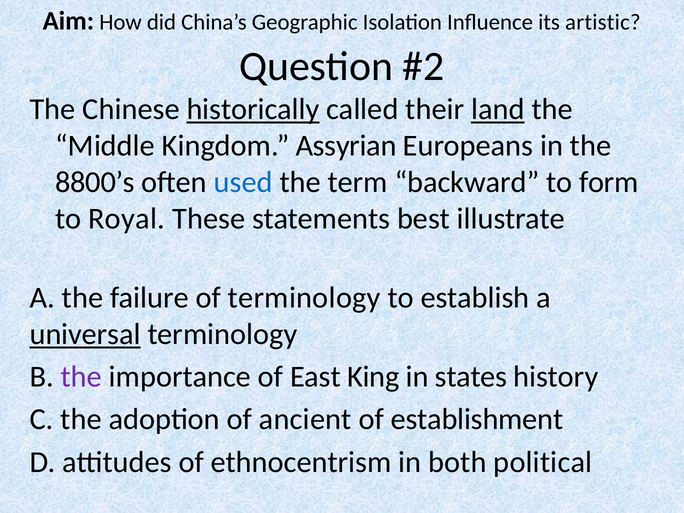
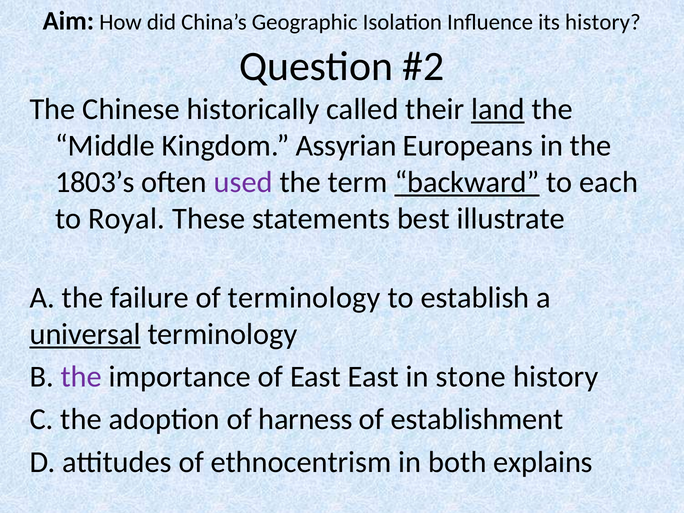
its artistic: artistic -> history
historically underline: present -> none
8800’s: 8800’s -> 1803’s
used colour: blue -> purple
backward underline: none -> present
form: form -> each
East King: King -> East
states: states -> stone
ancient: ancient -> harness
political: political -> explains
